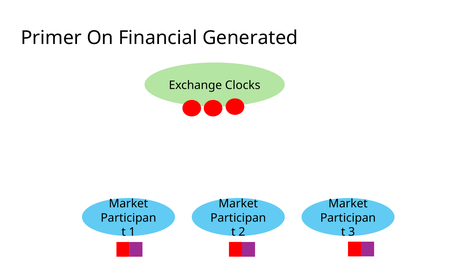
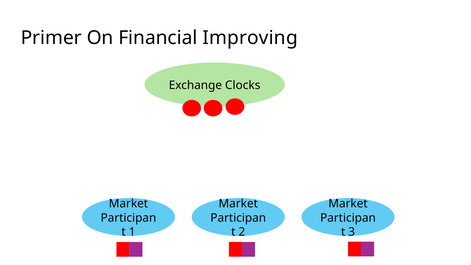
Generated: Generated -> Improving
